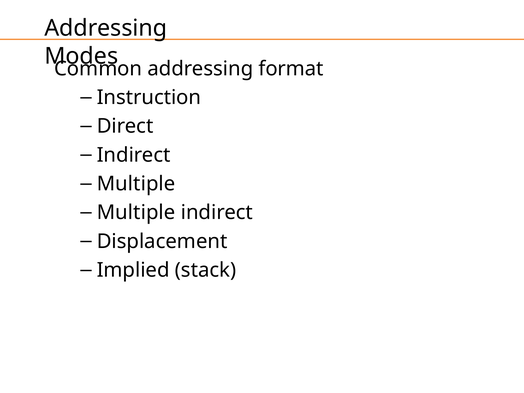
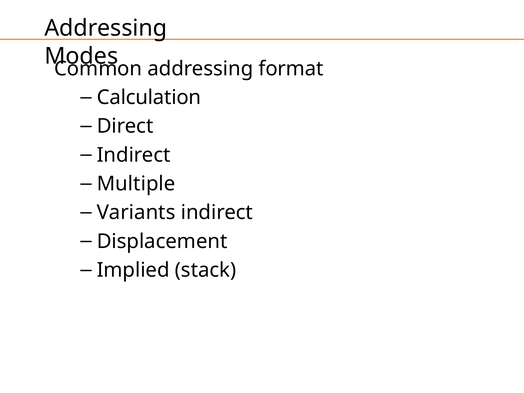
Instruction: Instruction -> Calculation
Multiple at (136, 213): Multiple -> Variants
